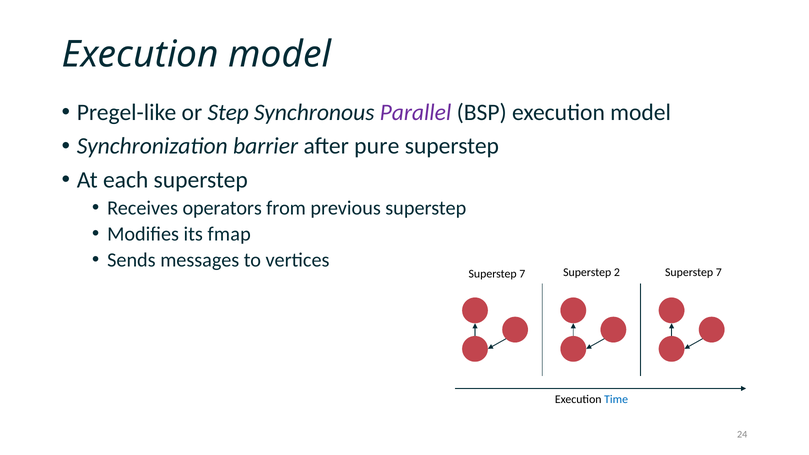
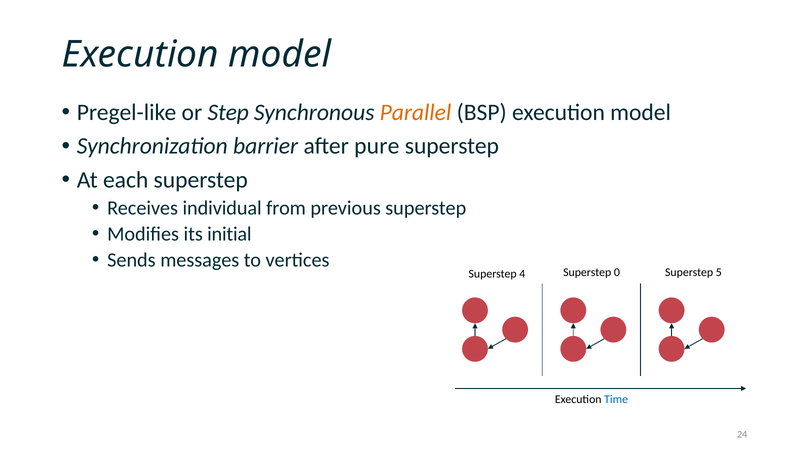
Parallel colour: purple -> orange
operators: operators -> individual
fmap: fmap -> initial
2: 2 -> 0
7 at (522, 274): 7 -> 4
7 at (719, 272): 7 -> 5
